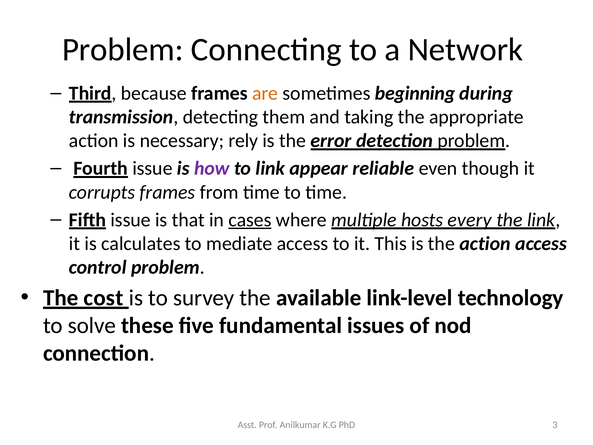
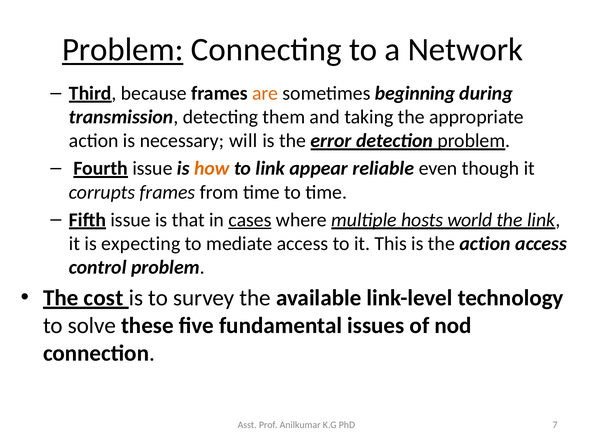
Problem at (123, 50) underline: none -> present
rely: rely -> will
how colour: purple -> orange
every: every -> world
calculates: calculates -> expecting
3: 3 -> 7
